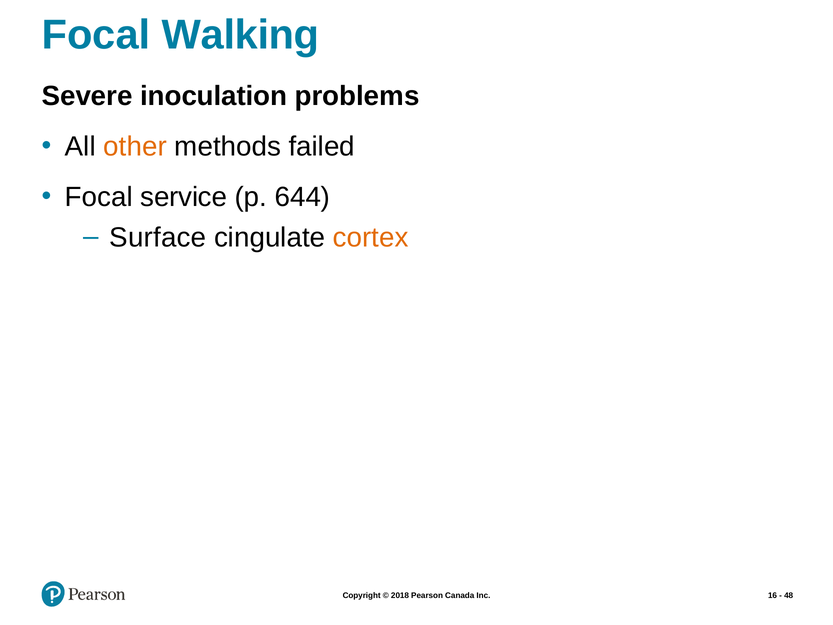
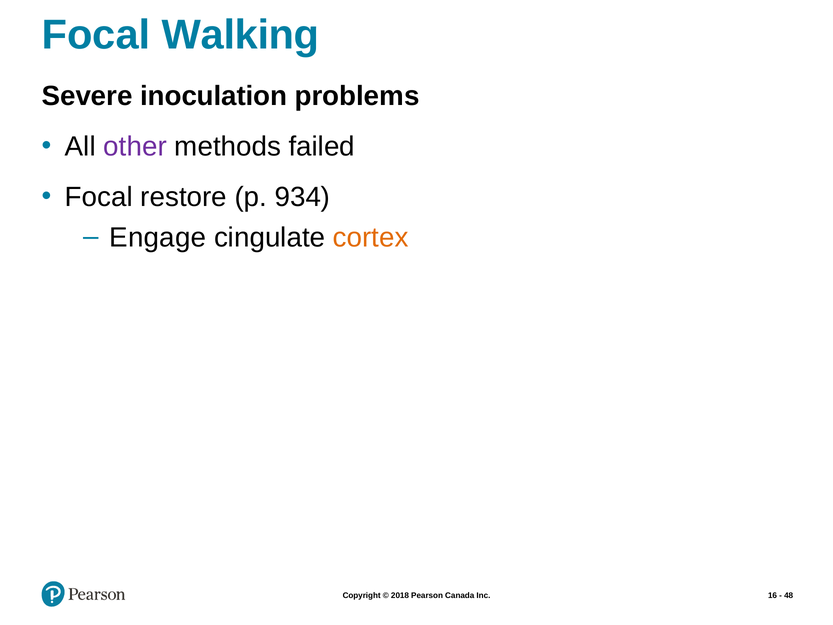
other colour: orange -> purple
service: service -> restore
644: 644 -> 934
Surface: Surface -> Engage
